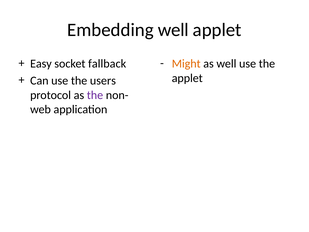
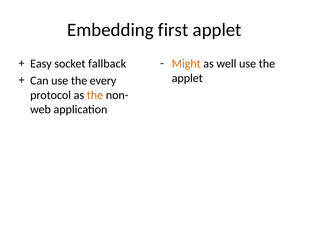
Embedding well: well -> first
users: users -> every
the at (95, 95) colour: purple -> orange
